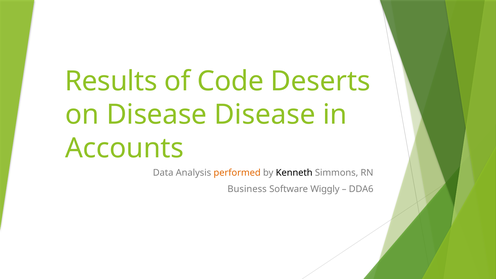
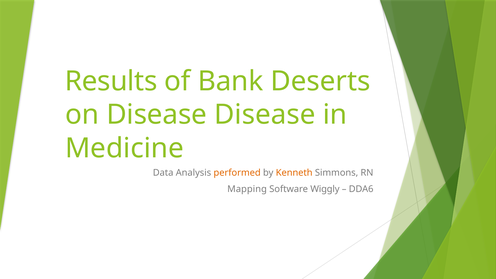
Code: Code -> Bank
Accounts: Accounts -> Medicine
Kenneth colour: black -> orange
Business: Business -> Mapping
